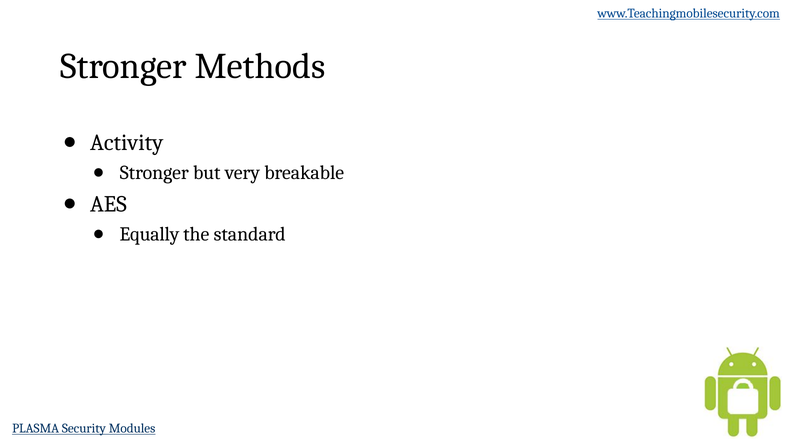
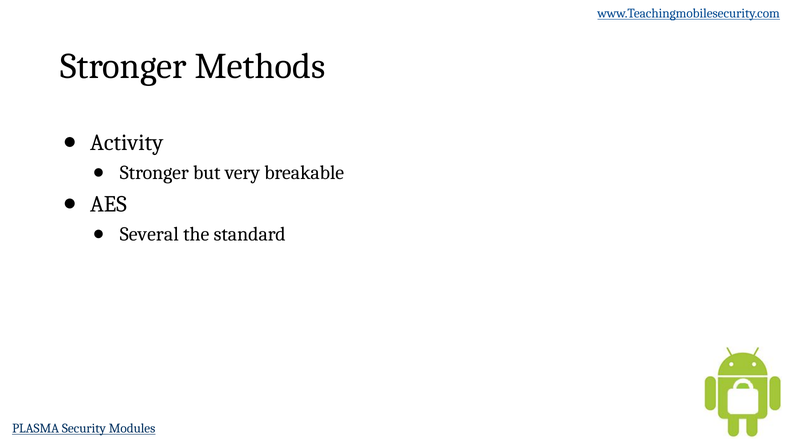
Equally: Equally -> Several
